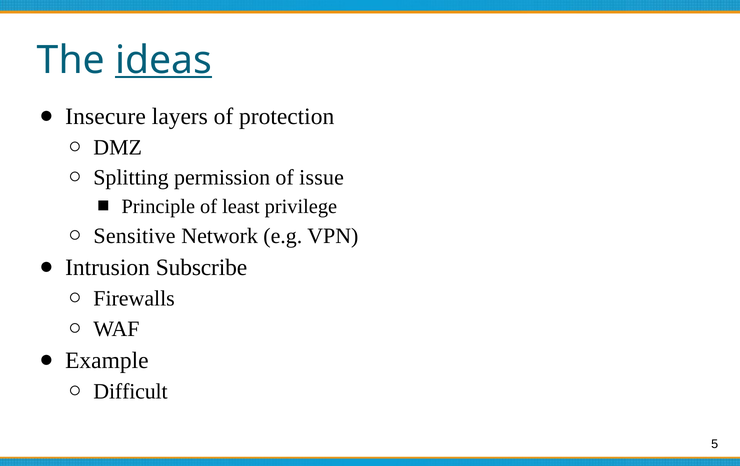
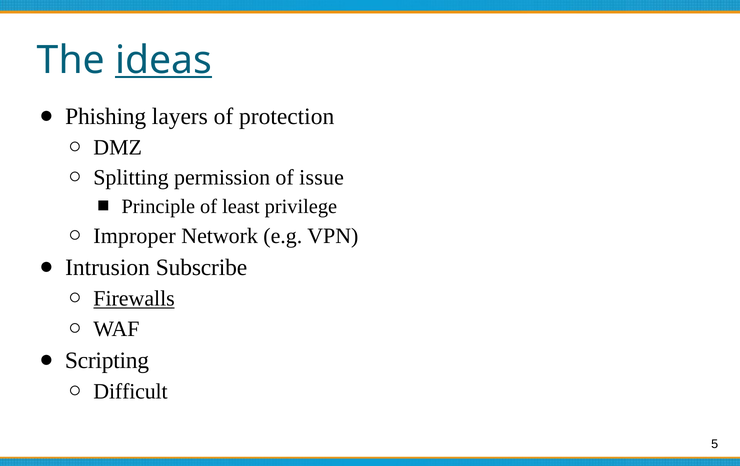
Insecure: Insecure -> Phishing
Sensitive: Sensitive -> Improper
Firewalls underline: none -> present
Example: Example -> Scripting
